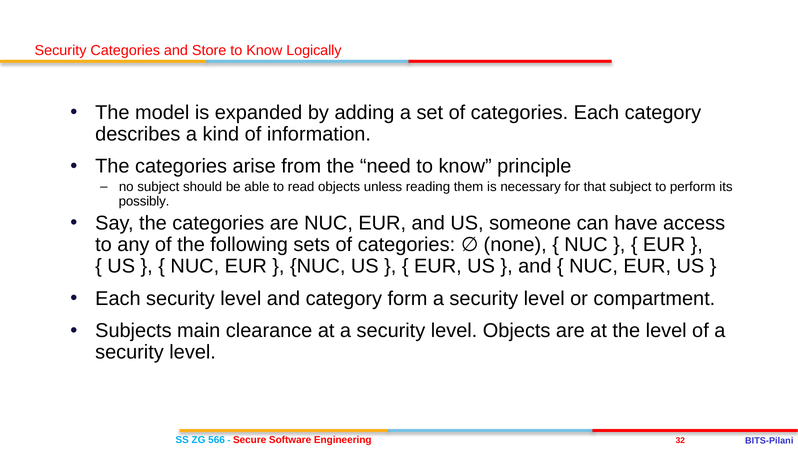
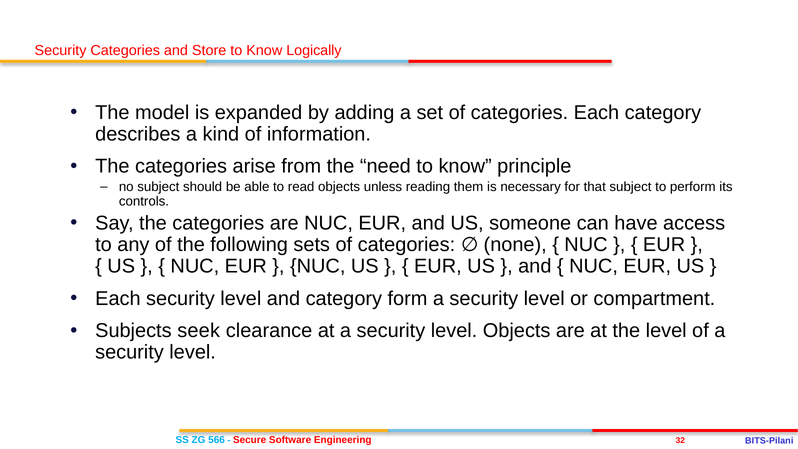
possibly: possibly -> controls
main: main -> seek
